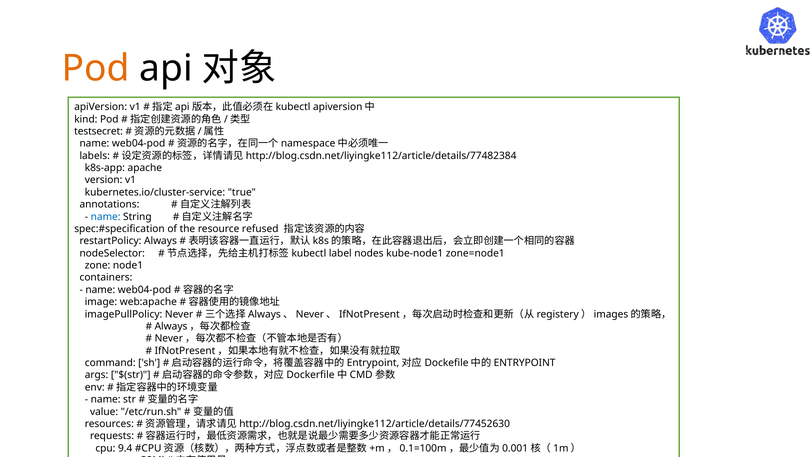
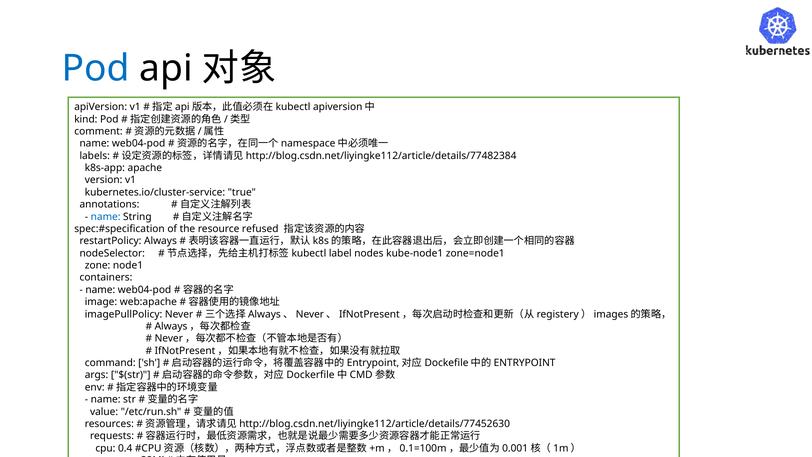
Pod at (96, 68) colour: orange -> blue
testsecret: testsecret -> comment
9.4: 9.4 -> 0.4
